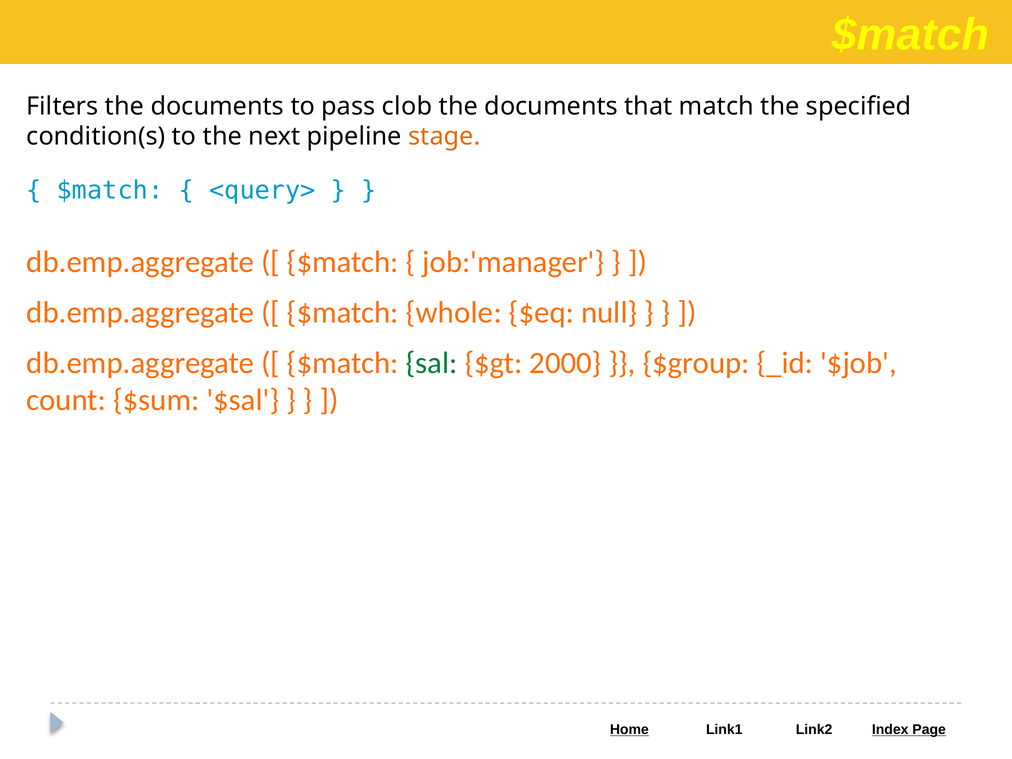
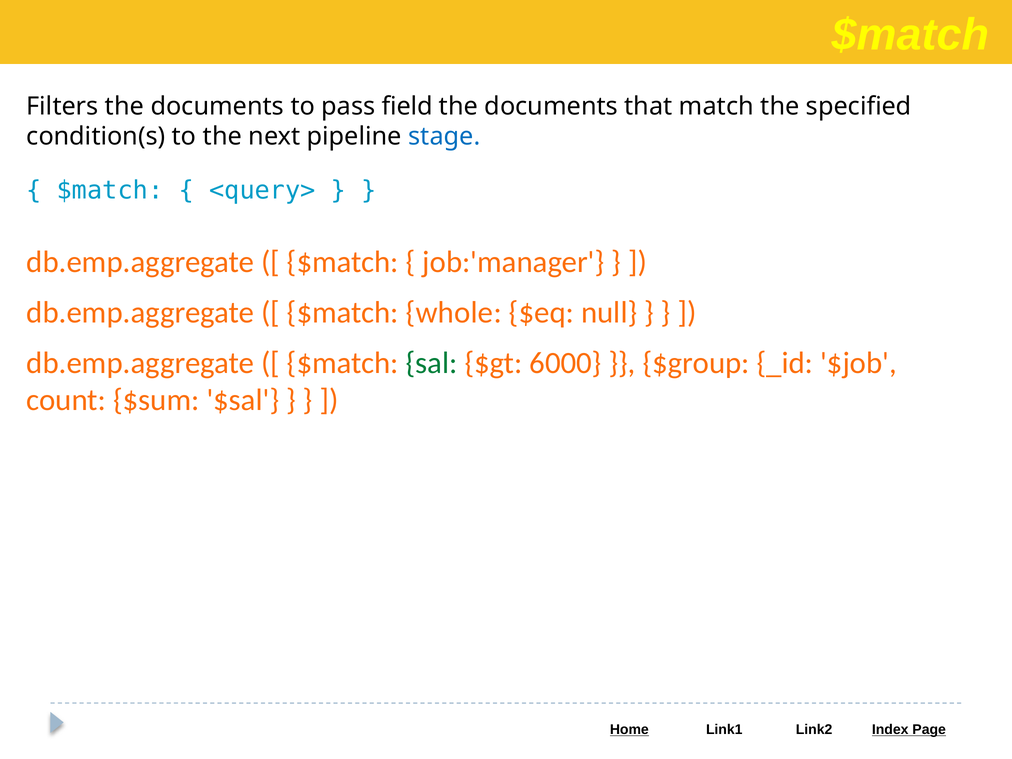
clob: clob -> field
stage colour: orange -> blue
2000: 2000 -> 6000
